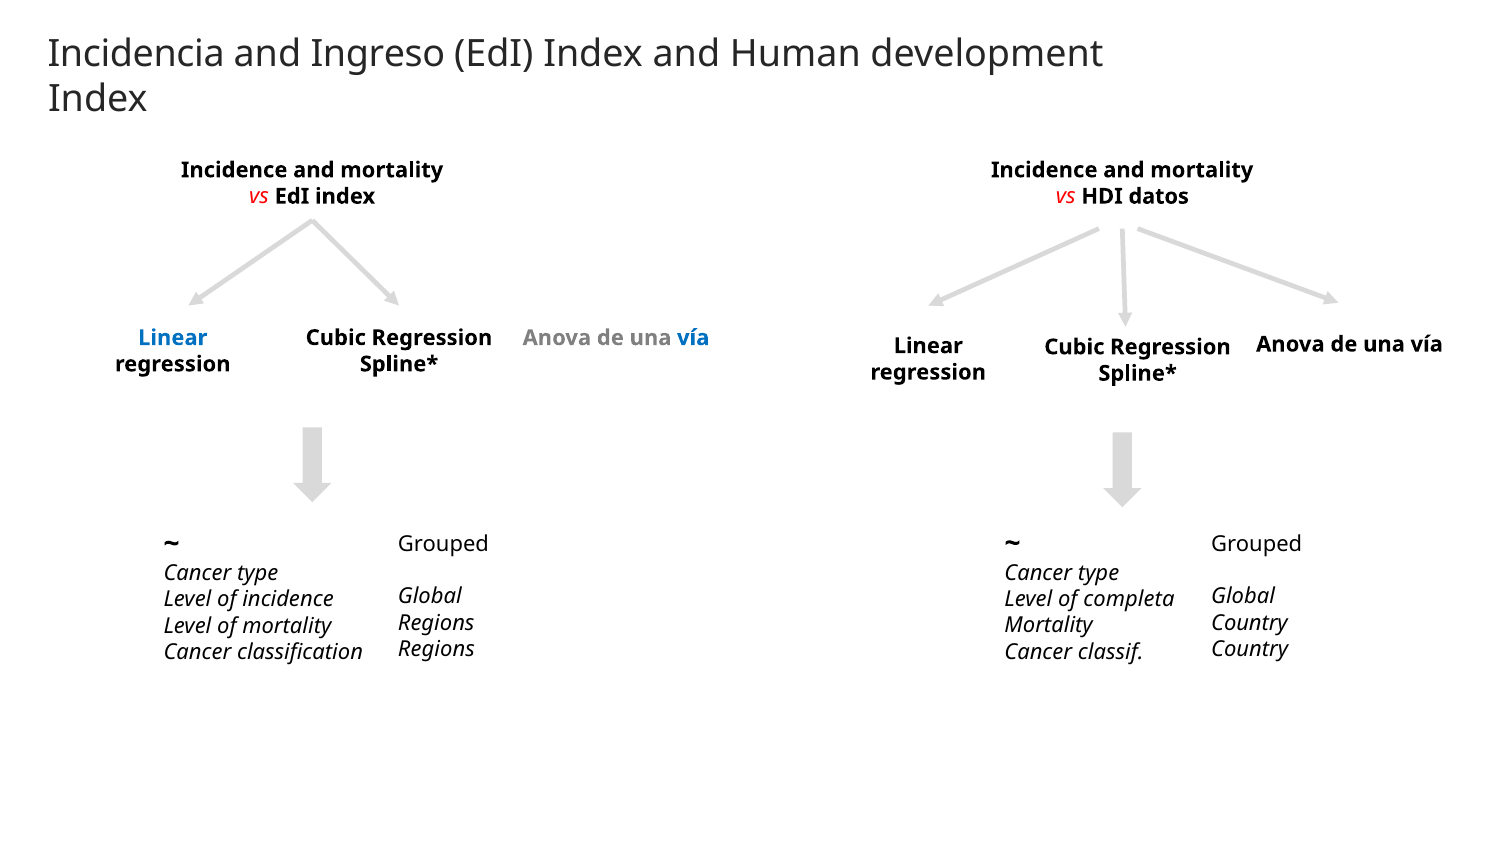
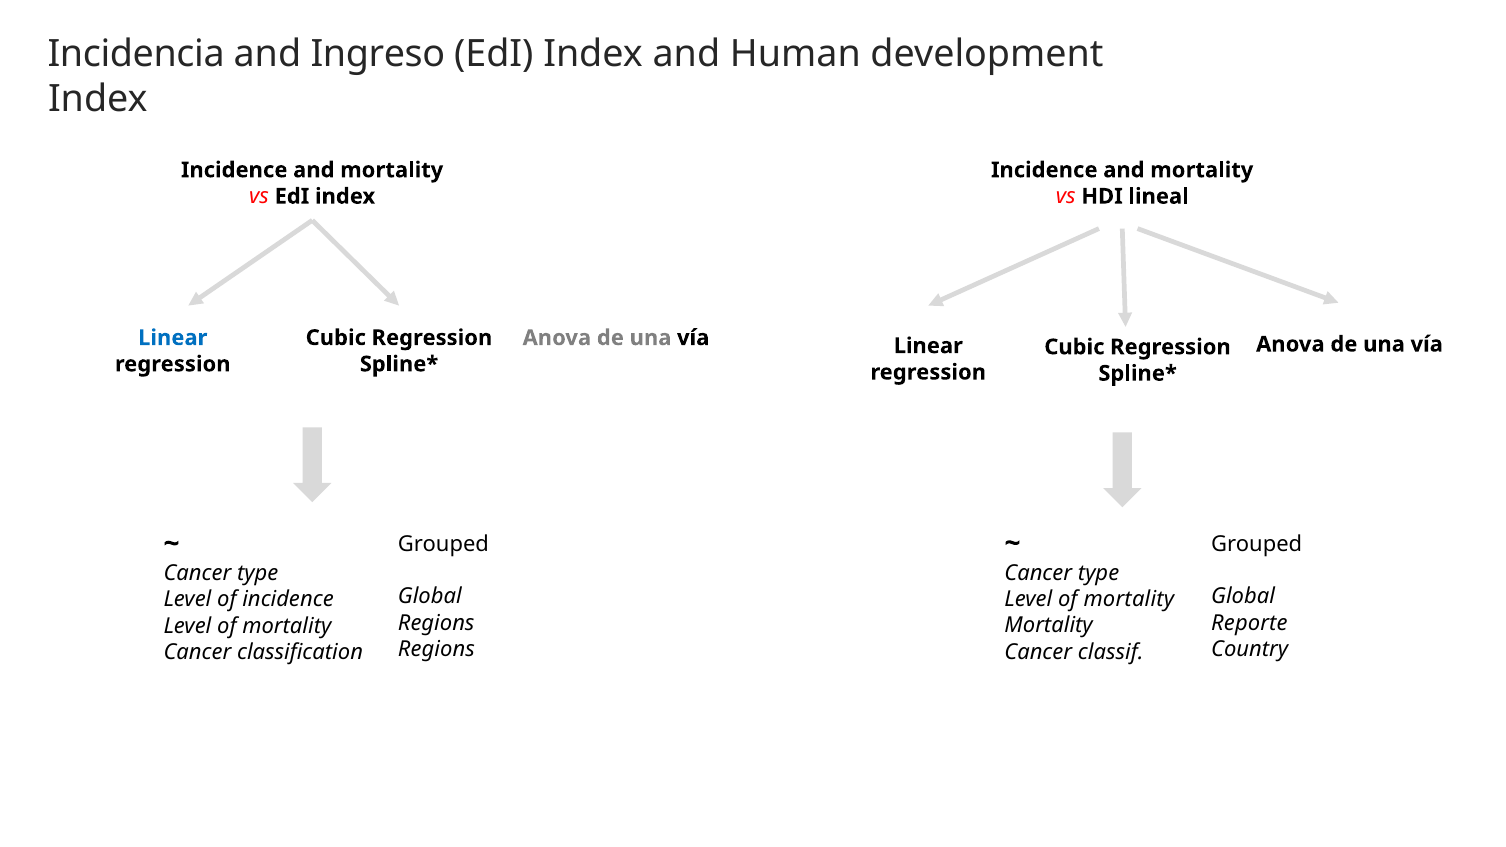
datos: datos -> lineal
vía at (693, 338) colour: blue -> black
completa at (1129, 599): completa -> mortality
Country at (1249, 623): Country -> Reporte
